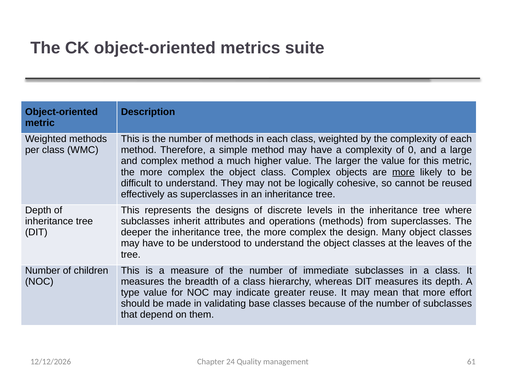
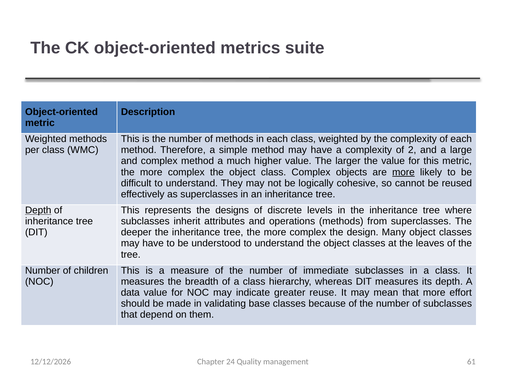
0: 0 -> 2
Depth at (38, 211) underline: none -> present
type: type -> data
